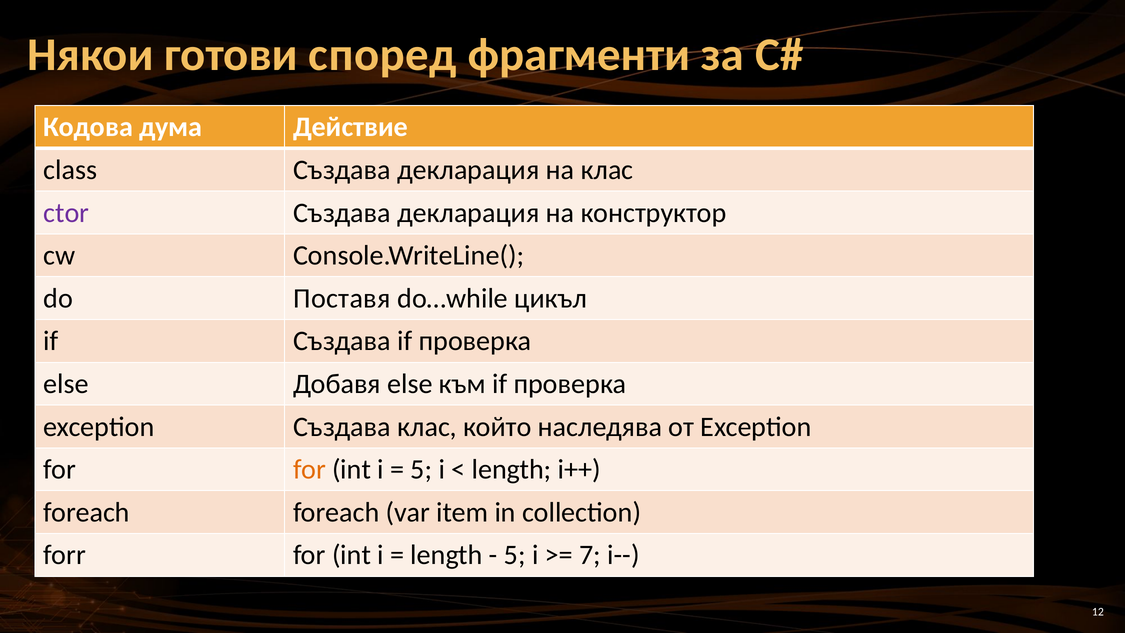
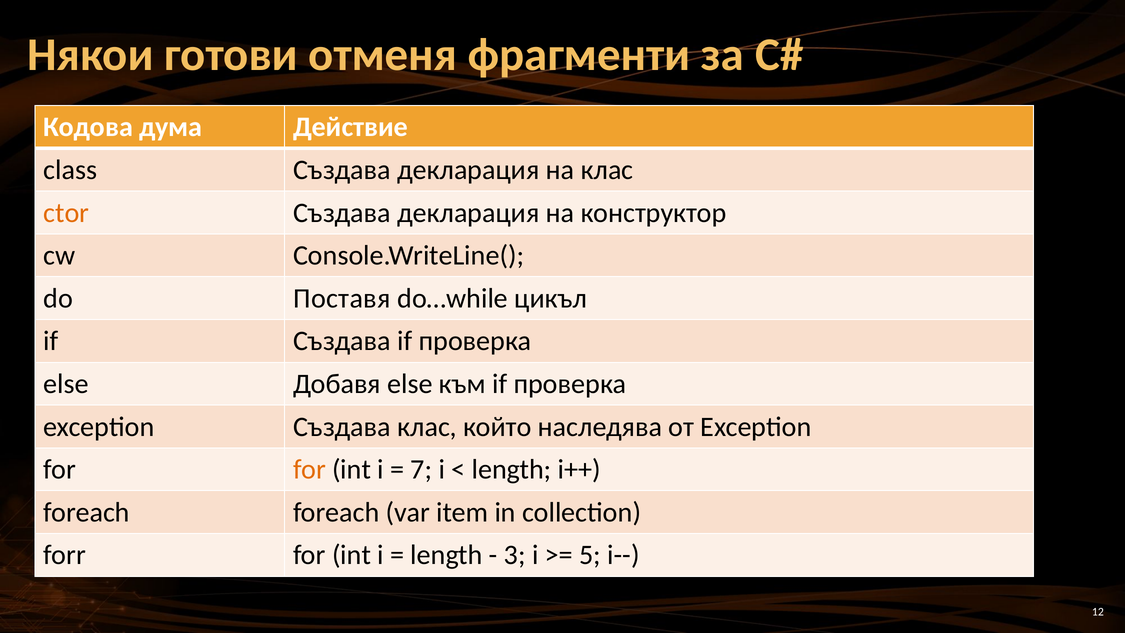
според: според -> отменя
ctor colour: purple -> orange
5 at (421, 470): 5 -> 7
5 at (515, 555): 5 -> 3
7: 7 -> 5
